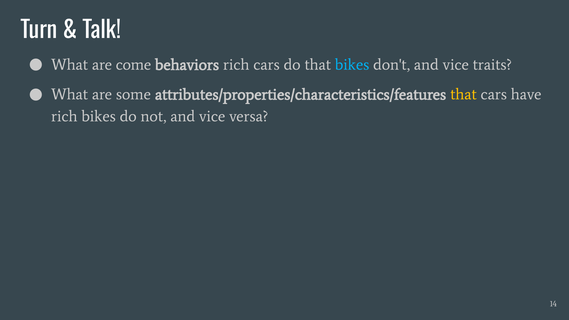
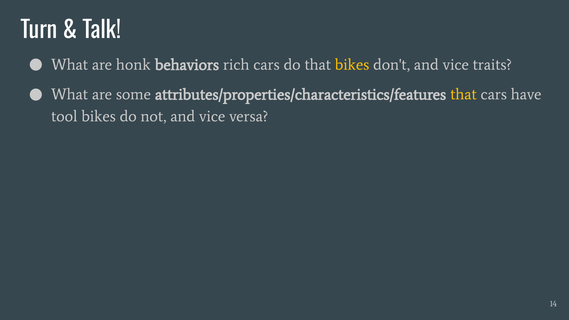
come: come -> honk
bikes at (352, 65) colour: light blue -> yellow
rich at (64, 116): rich -> tool
